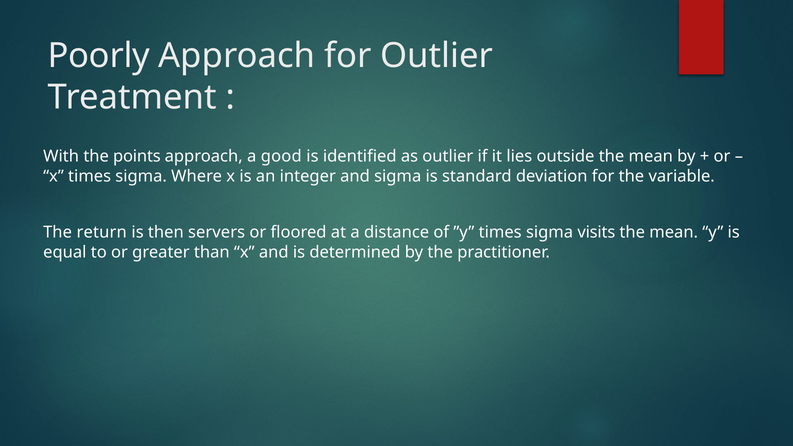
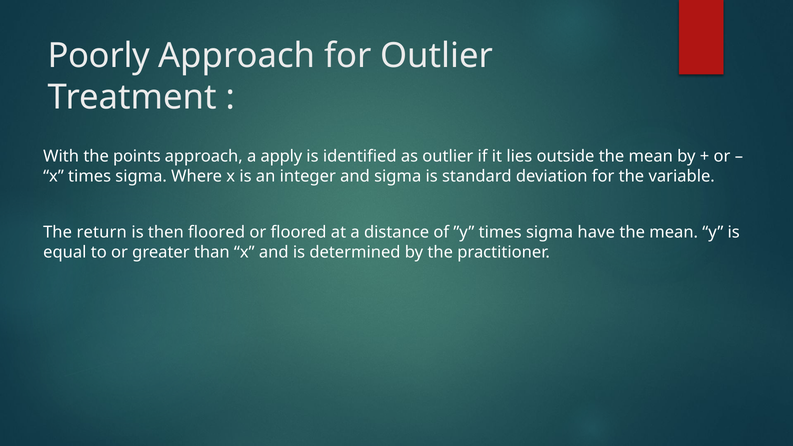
good: good -> apply
then servers: servers -> floored
visits: visits -> have
